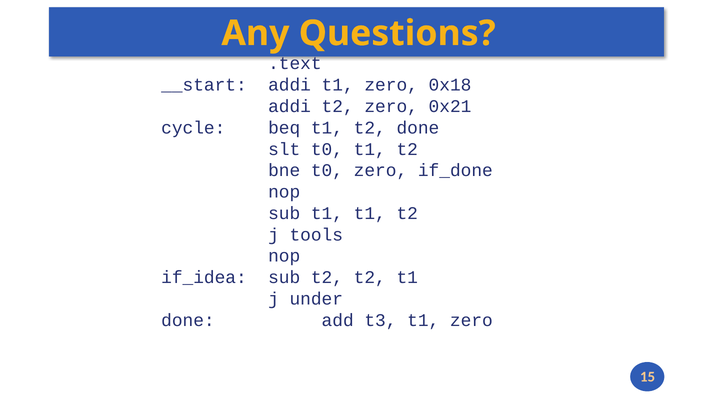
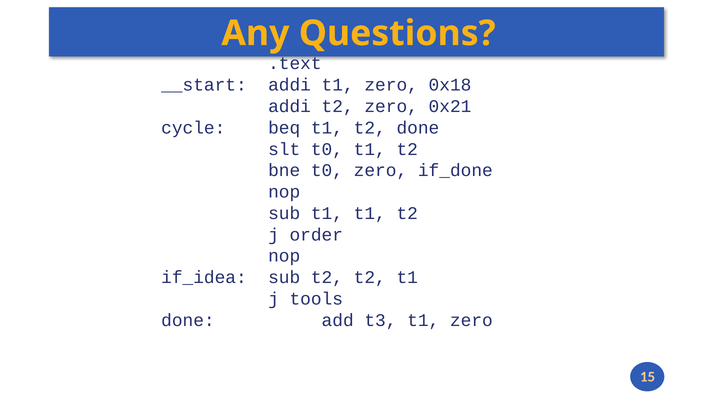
tools: tools -> order
under: under -> tools
